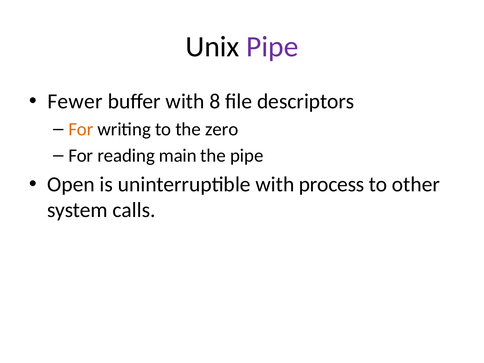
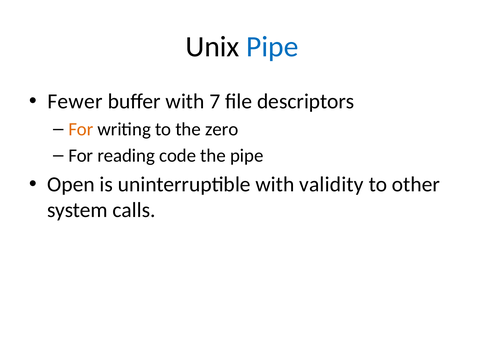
Pipe at (272, 47) colour: purple -> blue
8: 8 -> 7
main: main -> code
process: process -> validity
